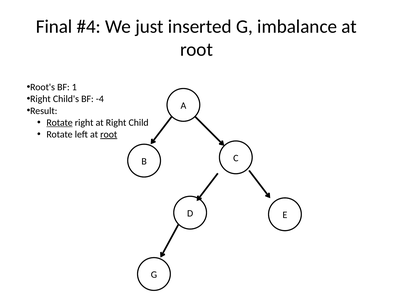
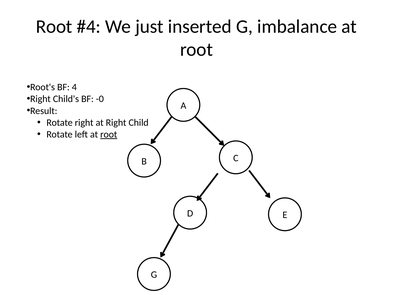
Final at (54, 27): Final -> Root
1: 1 -> 4
-4: -4 -> -0
Rotate at (60, 122) underline: present -> none
